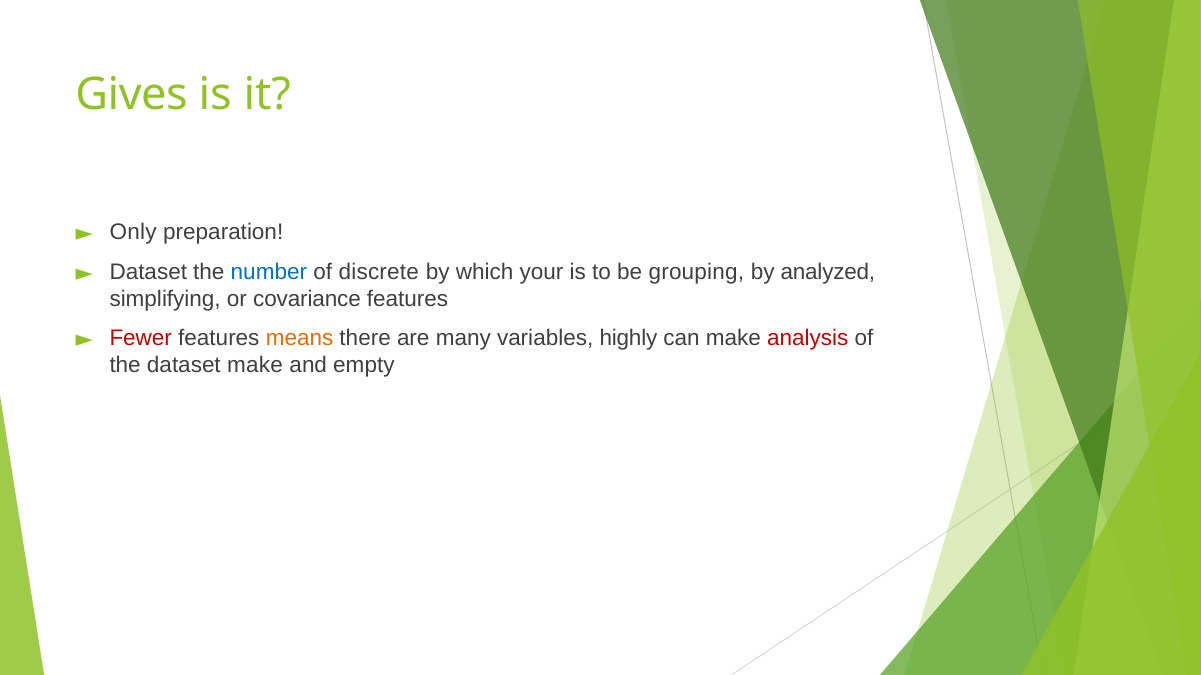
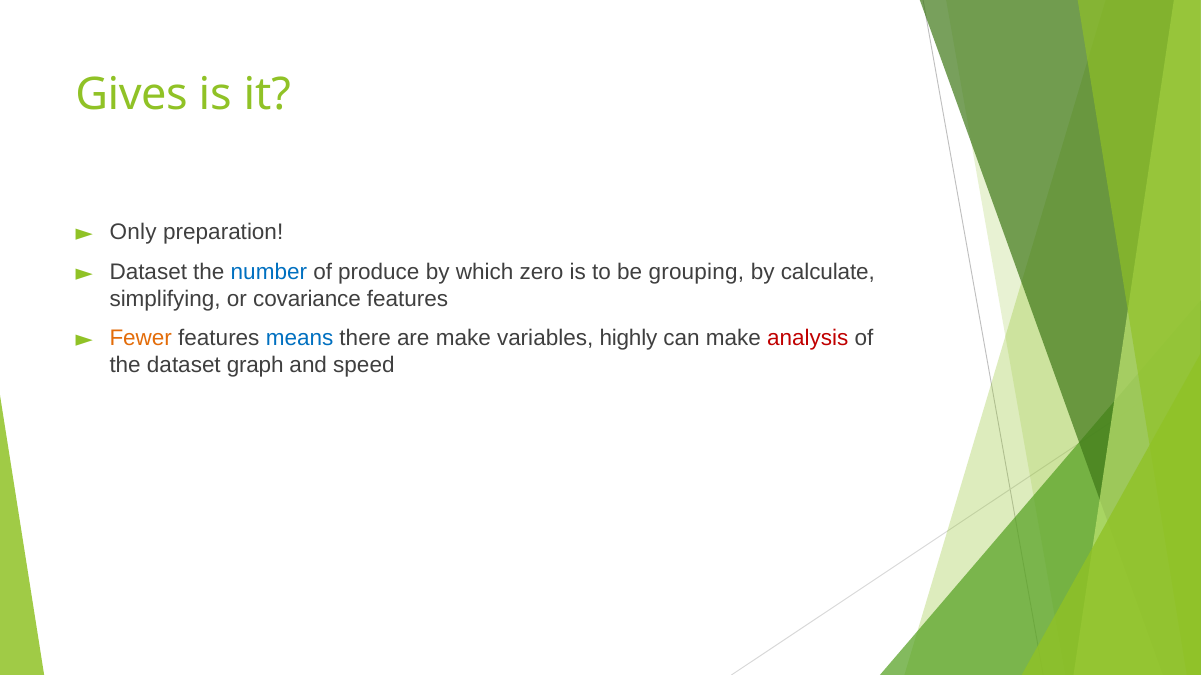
discrete: discrete -> produce
your: your -> zero
analyzed: analyzed -> calculate
Fewer colour: red -> orange
means colour: orange -> blue
are many: many -> make
dataset make: make -> graph
empty: empty -> speed
